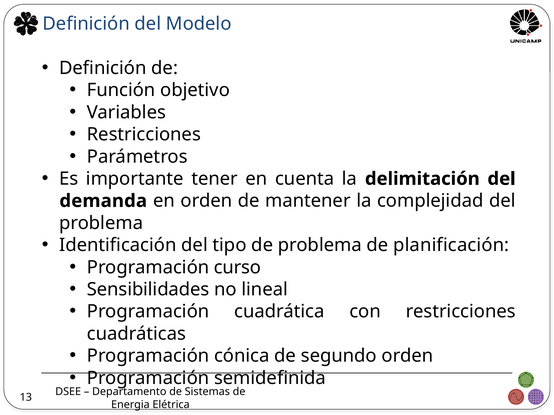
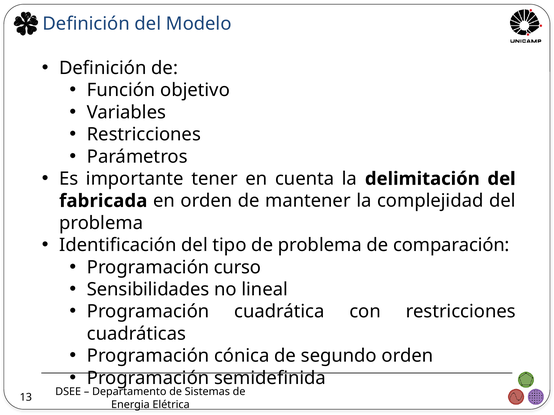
demanda: demanda -> fabricada
planificación: planificación -> comparación
